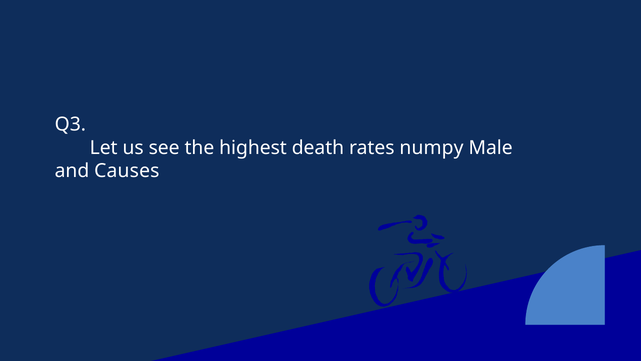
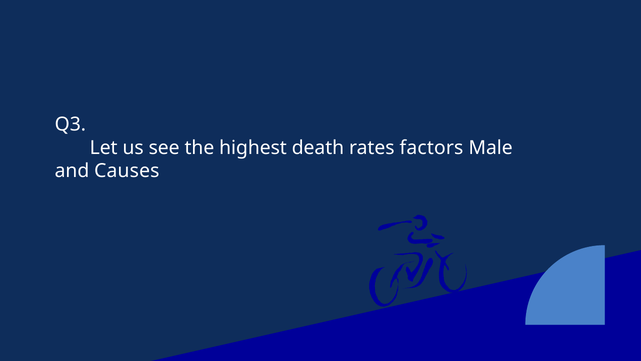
numpy: numpy -> factors
